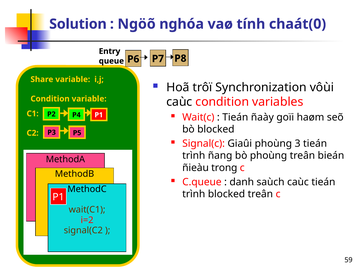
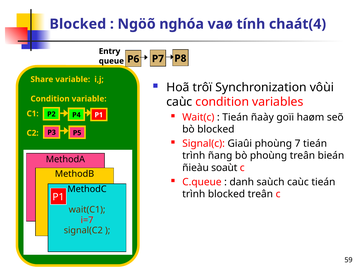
Solution at (78, 24): Solution -> Blocked
chaát(0: chaát(0 -> chaát(4
3: 3 -> 7
trong: trong -> soaùt
i=2: i=2 -> i=7
